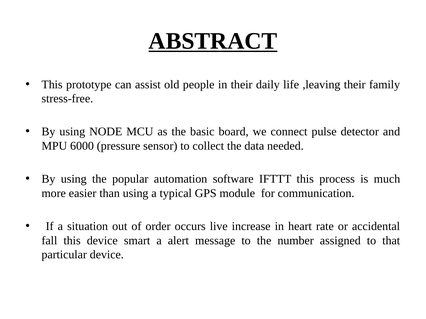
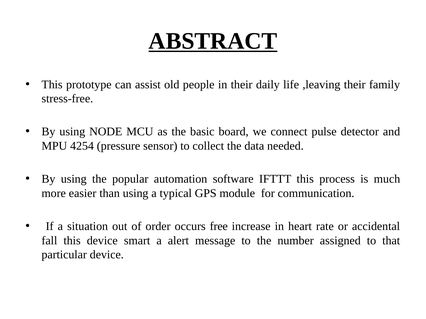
6000: 6000 -> 4254
live: live -> free
